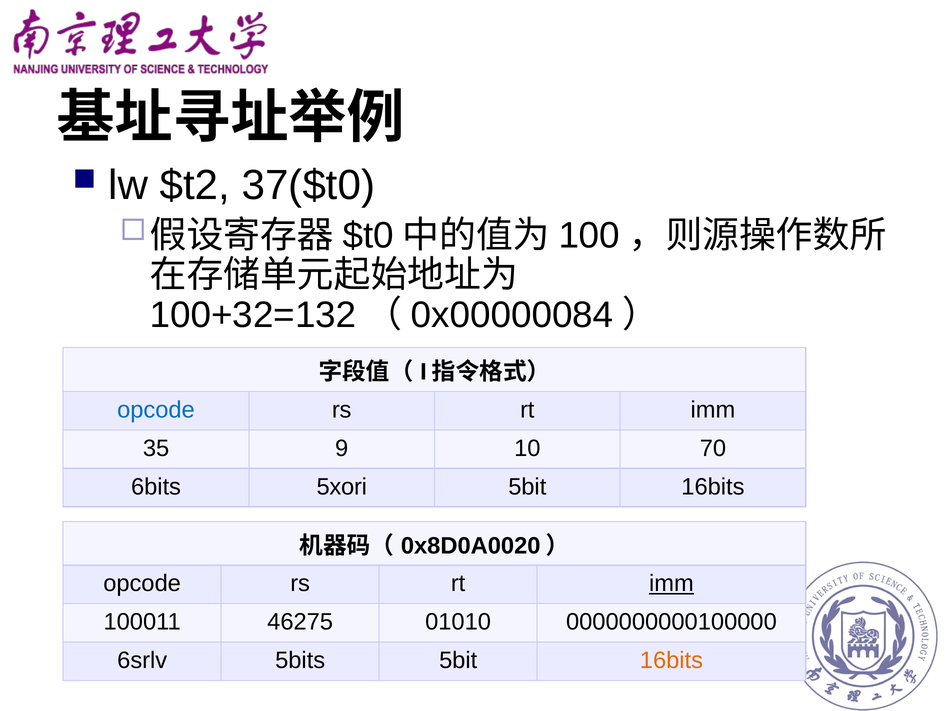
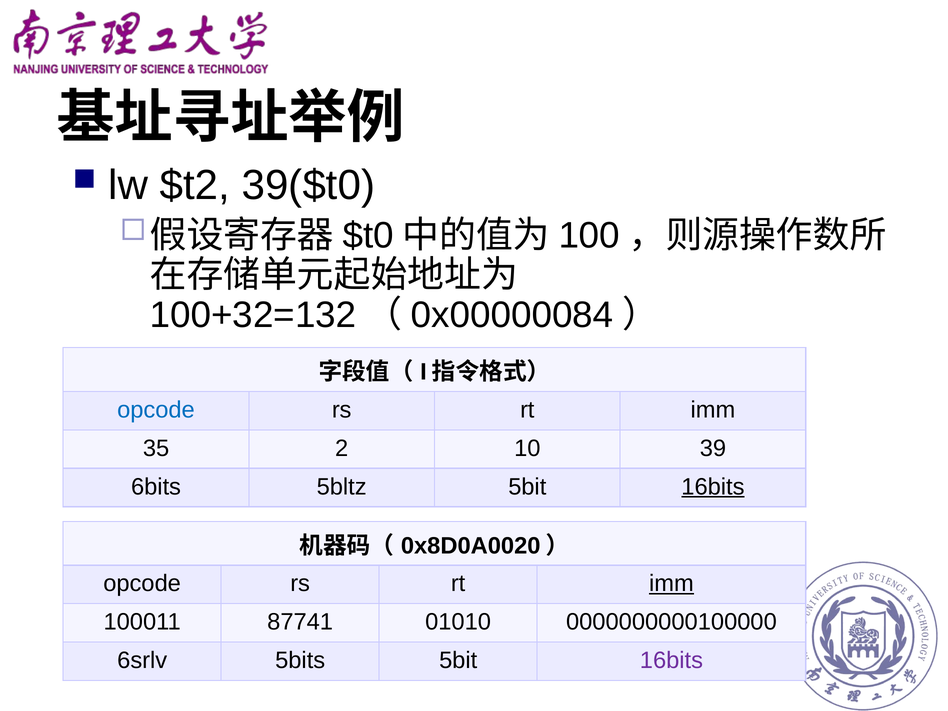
37($t0: 37($t0 -> 39($t0
9: 9 -> 2
70: 70 -> 39
5xori: 5xori -> 5bltz
16bits at (713, 487) underline: none -> present
46275: 46275 -> 87741
16bits at (671, 661) colour: orange -> purple
